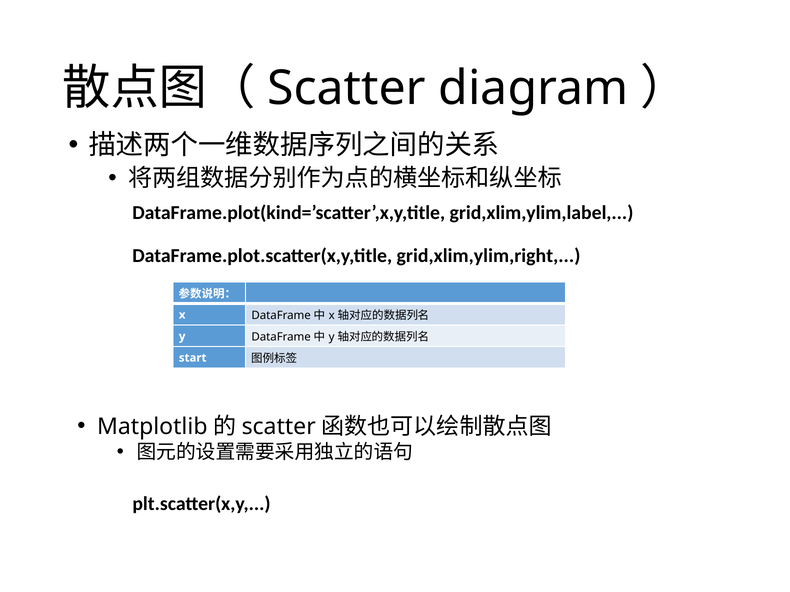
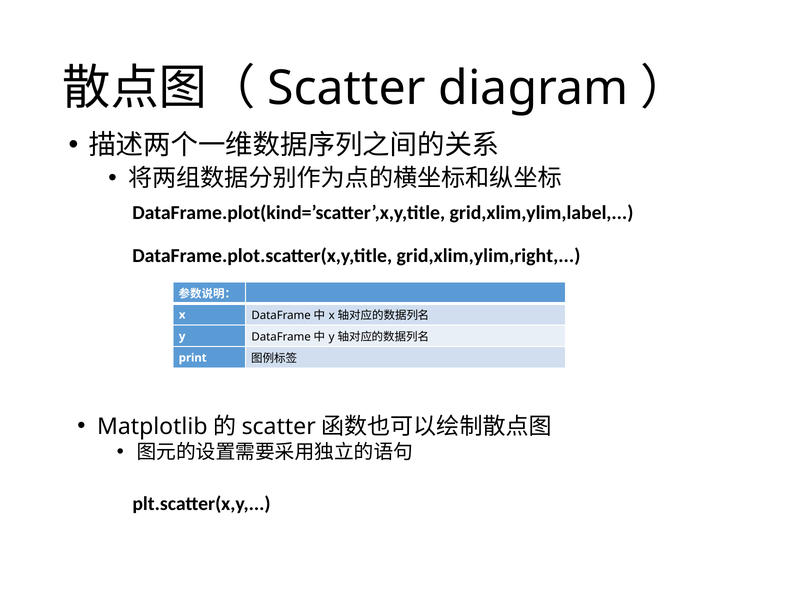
start: start -> print
